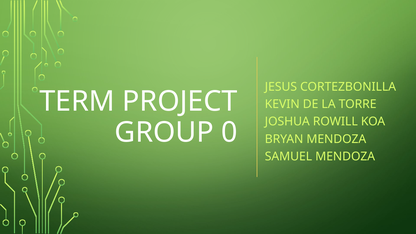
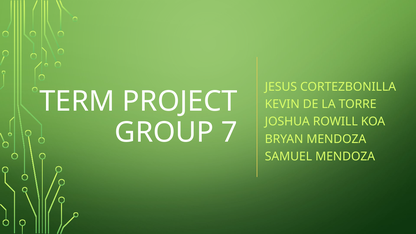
0: 0 -> 7
